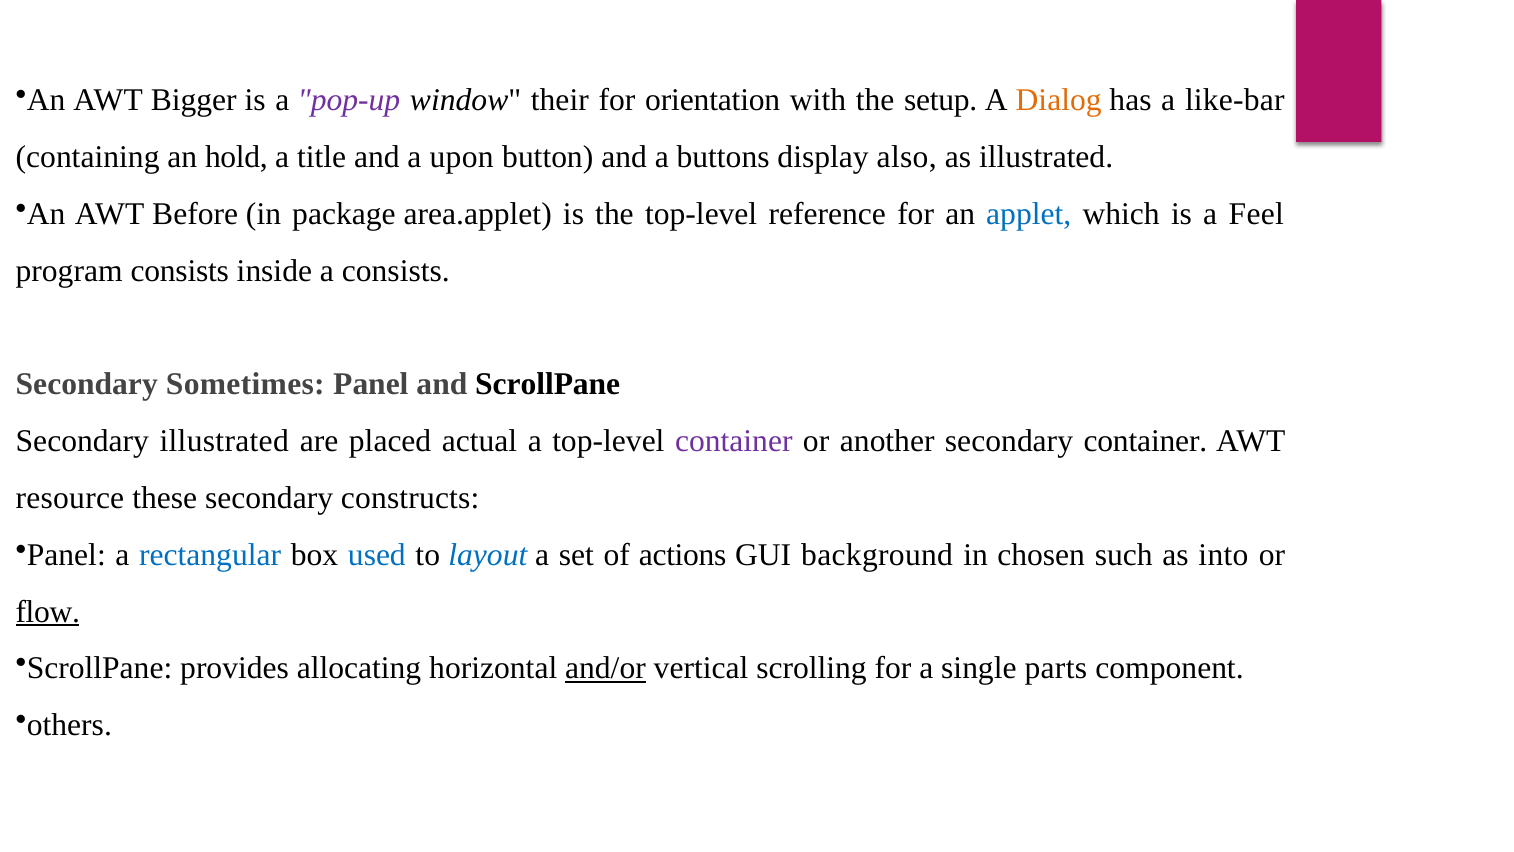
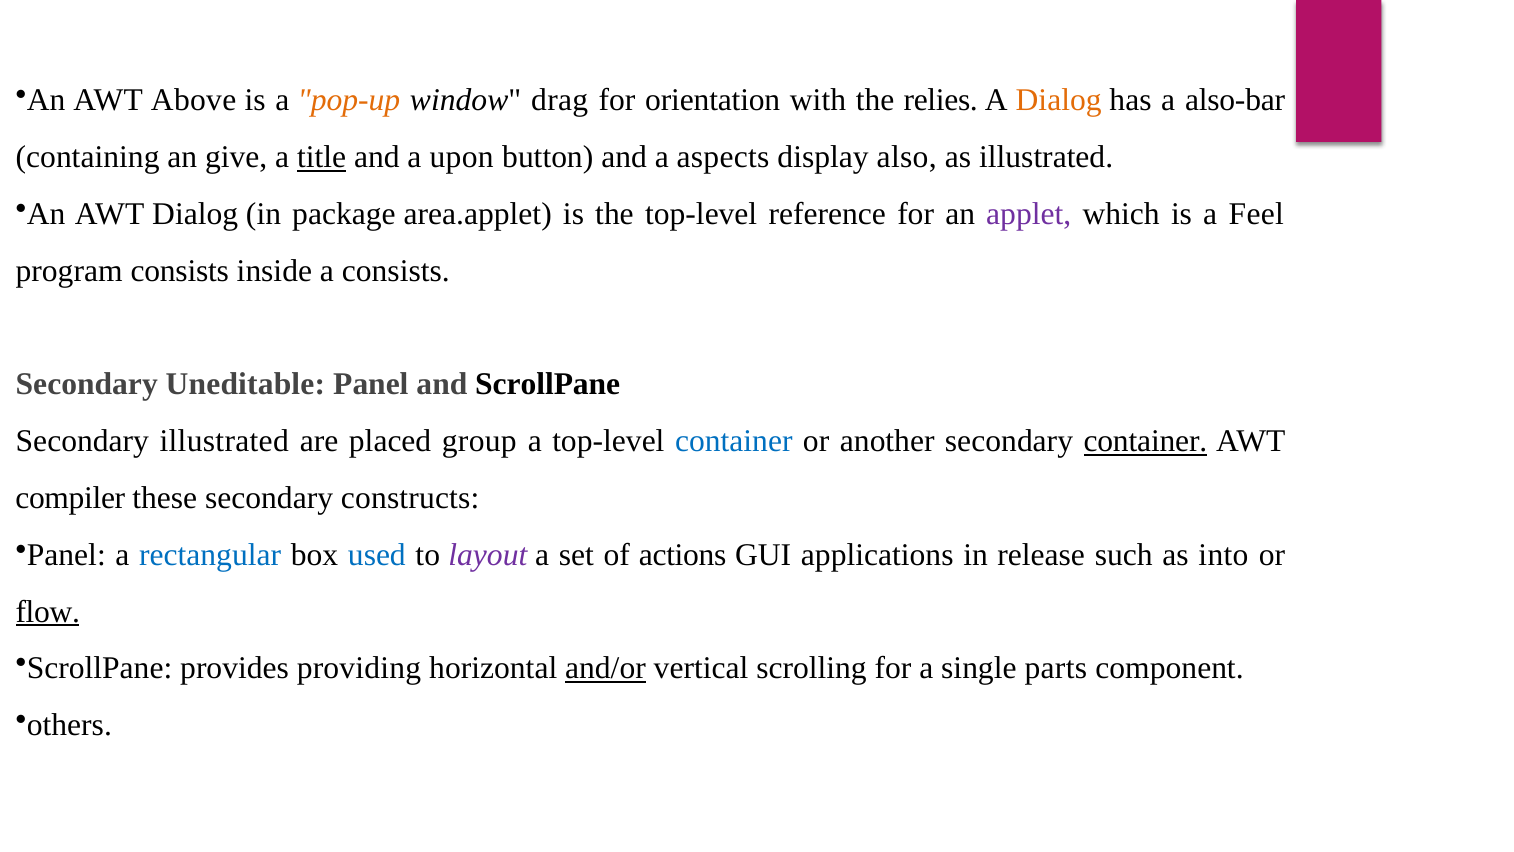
Bigger: Bigger -> Above
pop-up colour: purple -> orange
their: their -> drag
setup: setup -> relies
like-bar: like-bar -> also-bar
hold: hold -> give
title underline: none -> present
buttons: buttons -> aspects
AWT Before: Before -> Dialog
applet colour: blue -> purple
Sometimes: Sometimes -> Uneditable
actual: actual -> group
container at (734, 441) colour: purple -> blue
container at (1145, 441) underline: none -> present
resource: resource -> compiler
layout colour: blue -> purple
background: background -> applications
chosen: chosen -> release
allocating: allocating -> providing
